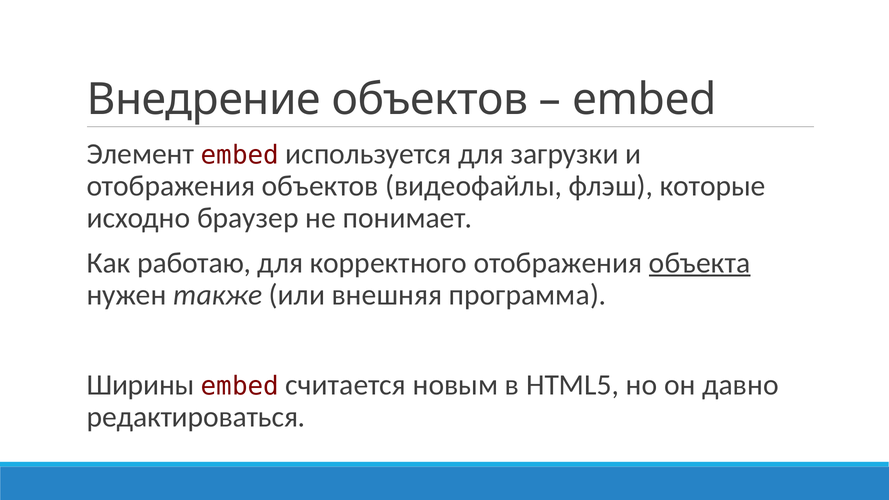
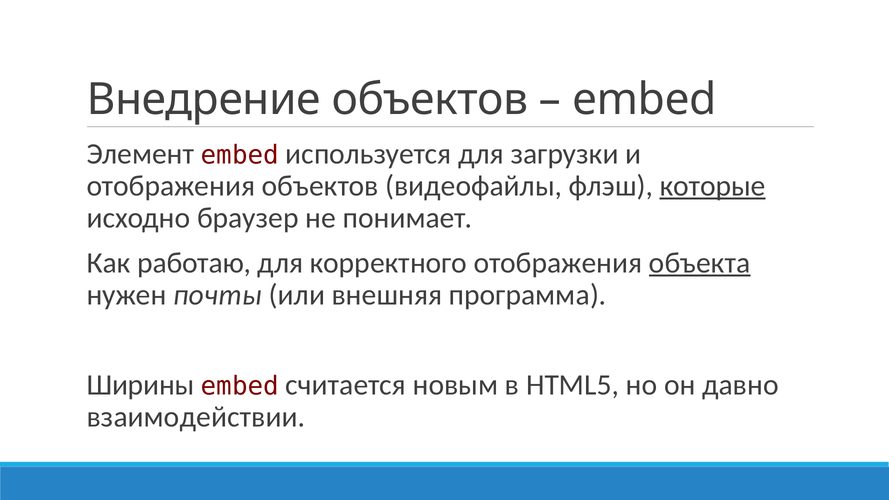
которые underline: none -> present
также: также -> почты
редактироваться: редактироваться -> взаимодействии
